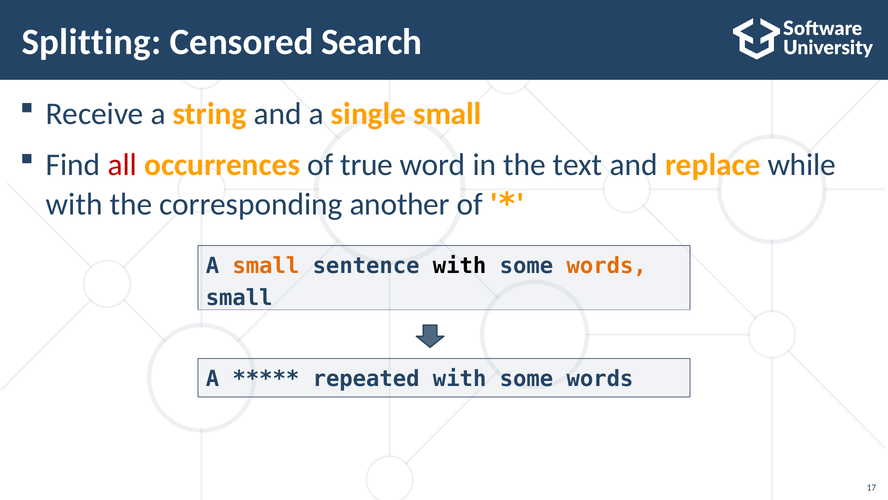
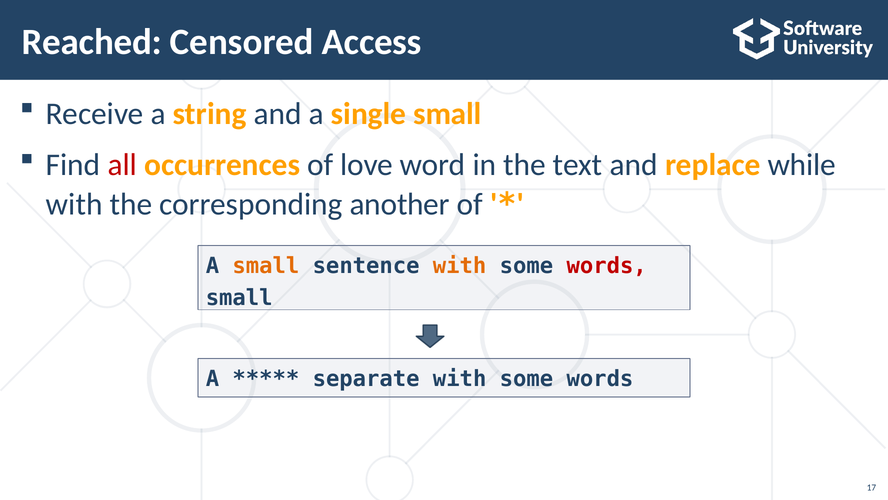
Splitting: Splitting -> Reached
Search: Search -> Access
true: true -> love
with at (460, 266) colour: black -> orange
words at (607, 266) colour: orange -> red
repeated: repeated -> separate
